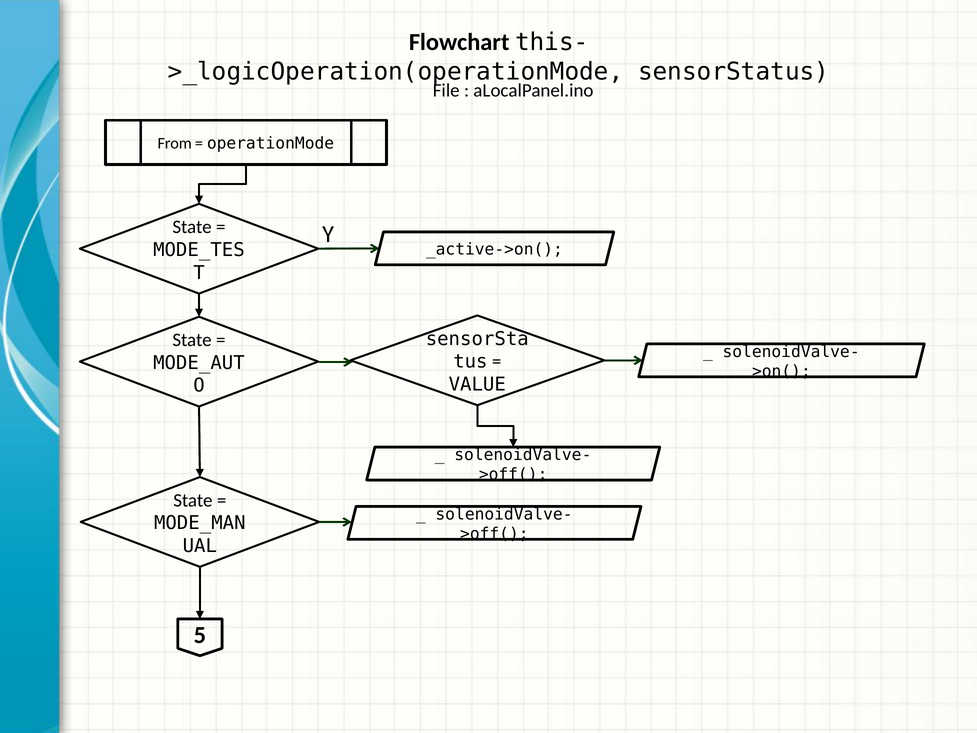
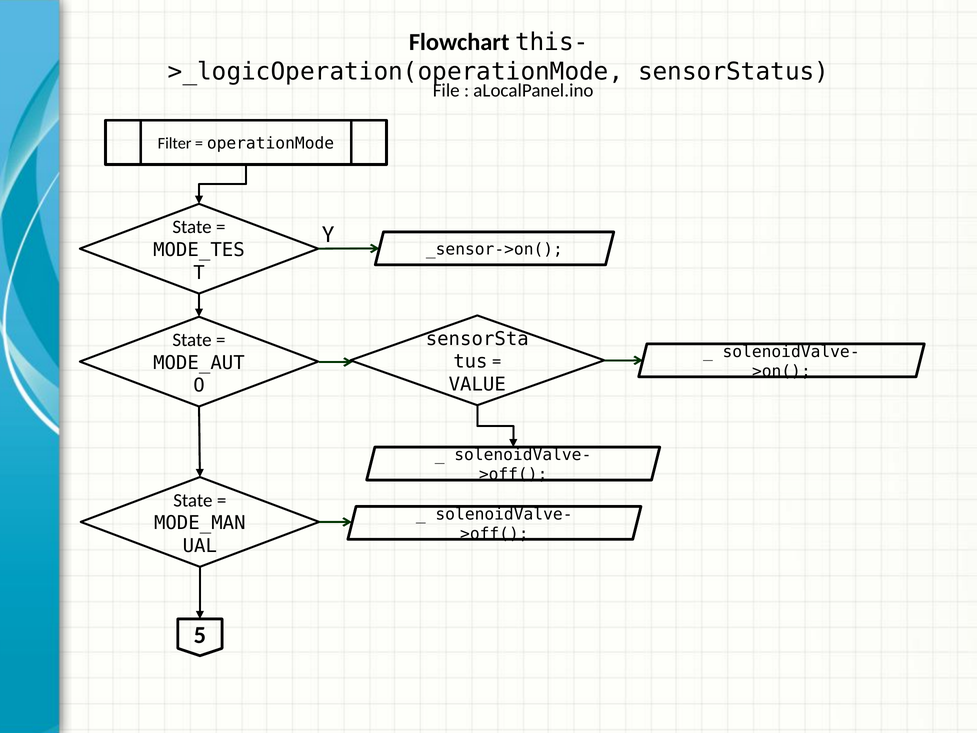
From: From -> Filter
_active->on(: _active->on( -> _sensor->on(
